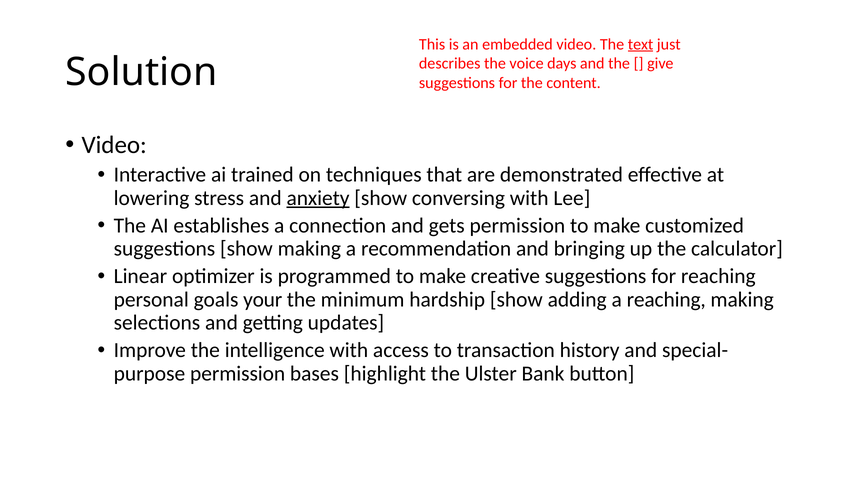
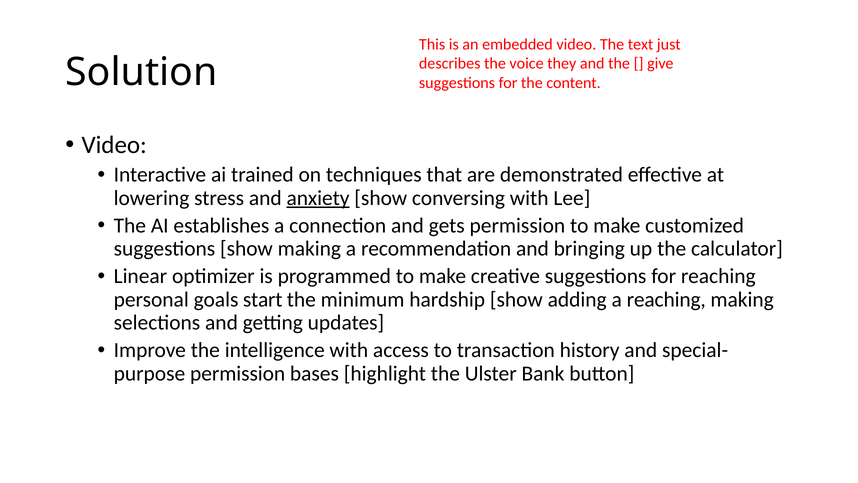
text underline: present -> none
days: days -> they
your: your -> start
